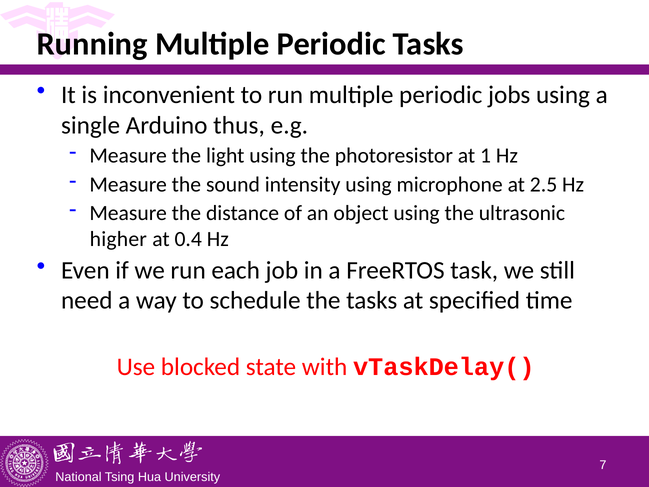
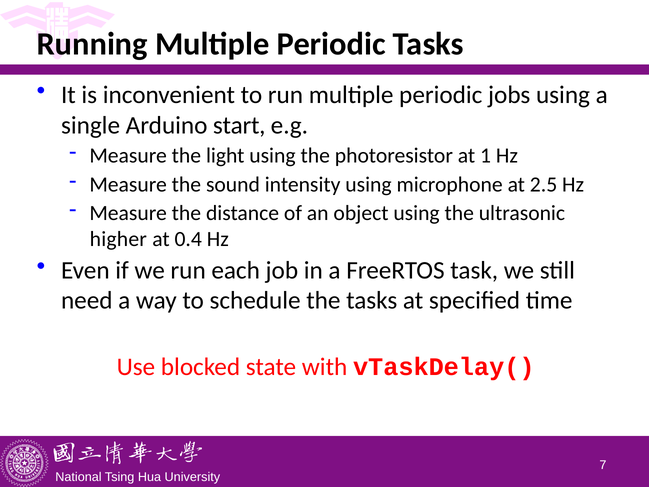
thus: thus -> start
